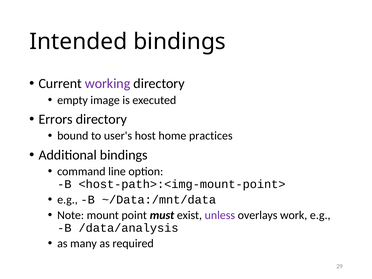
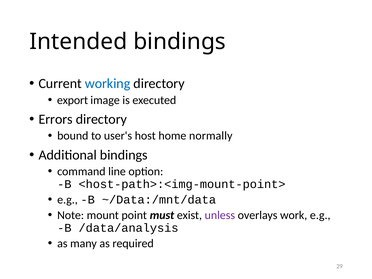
working colour: purple -> blue
empty: empty -> export
practices: practices -> normally
